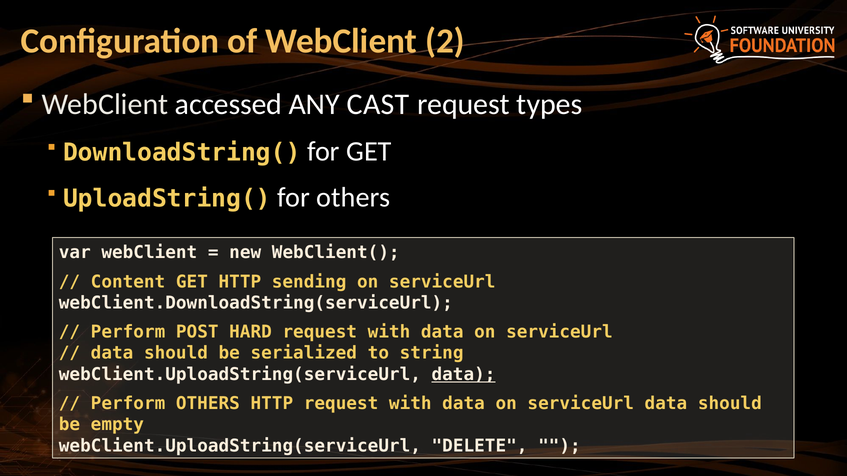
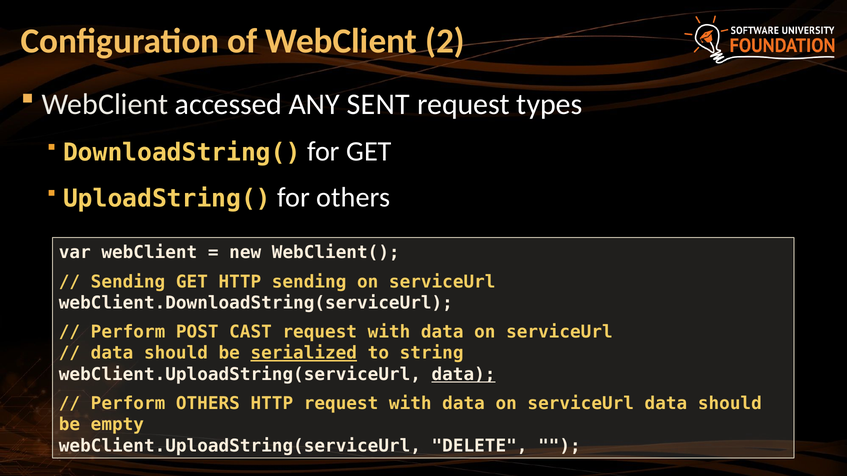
CAST: CAST -> SENT
Content at (128, 282): Content -> Sending
HARD: HARD -> CAST
serialized underline: none -> present
